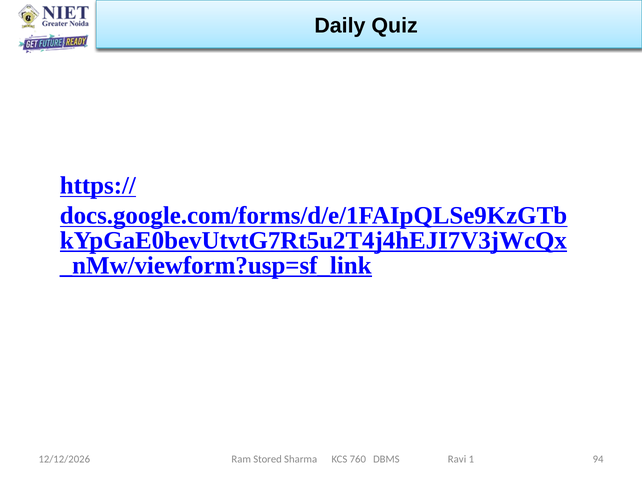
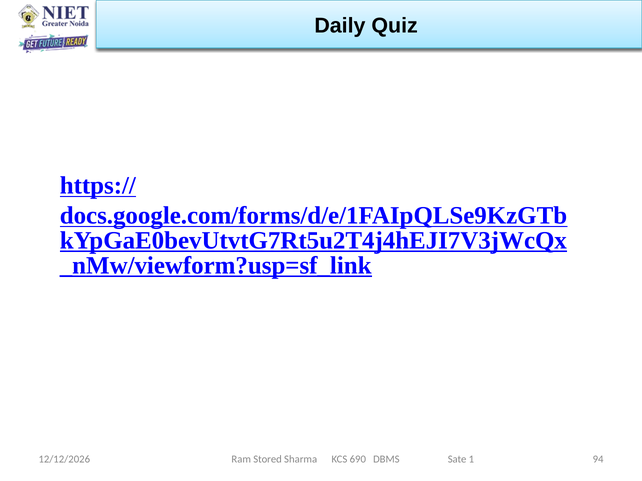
760: 760 -> 690
Ravi: Ravi -> Sate
